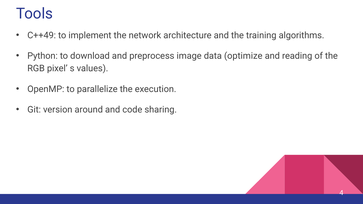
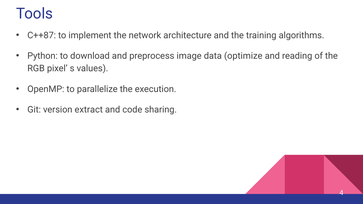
C++49: C++49 -> C++87
around: around -> extract
